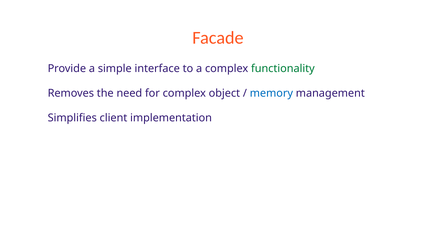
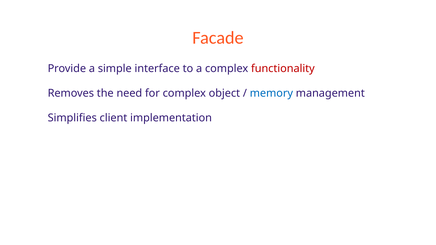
functionality colour: green -> red
